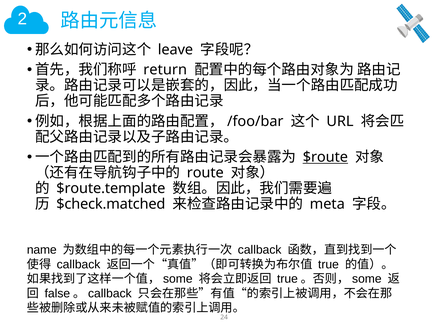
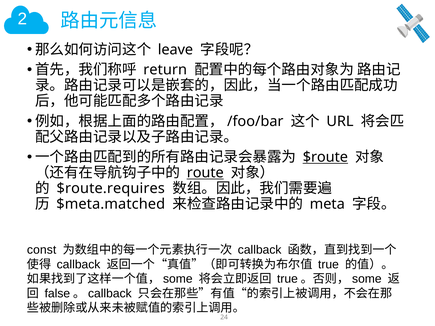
route underline: none -> present
$route.template: $route.template -> $route.requires
$check.matched: $check.matched -> $meta.matched
name: name -> const
